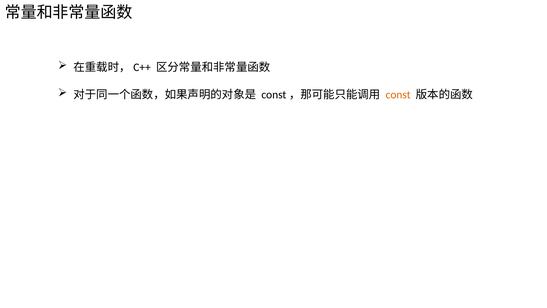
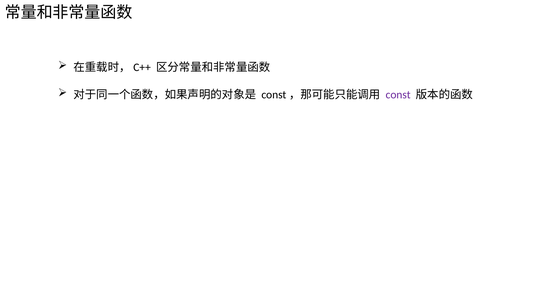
const colour: orange -> purple
